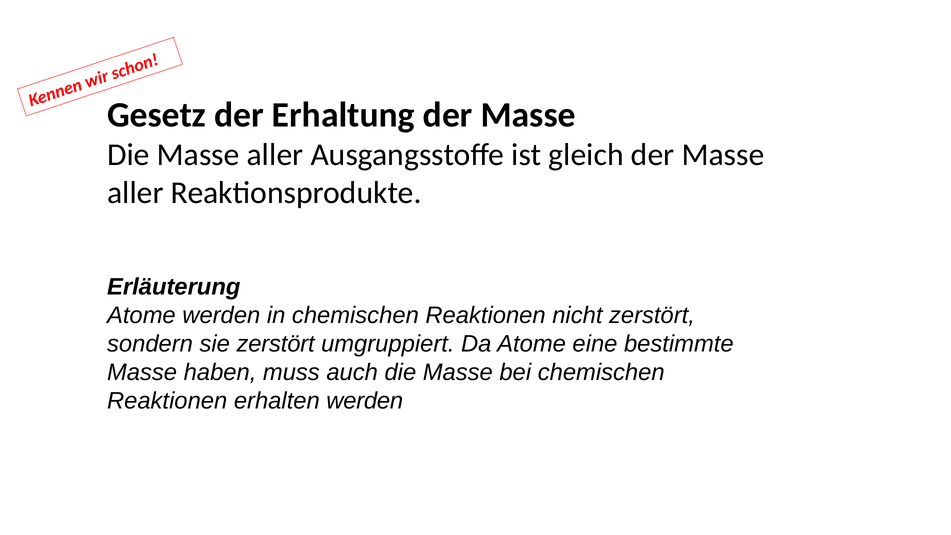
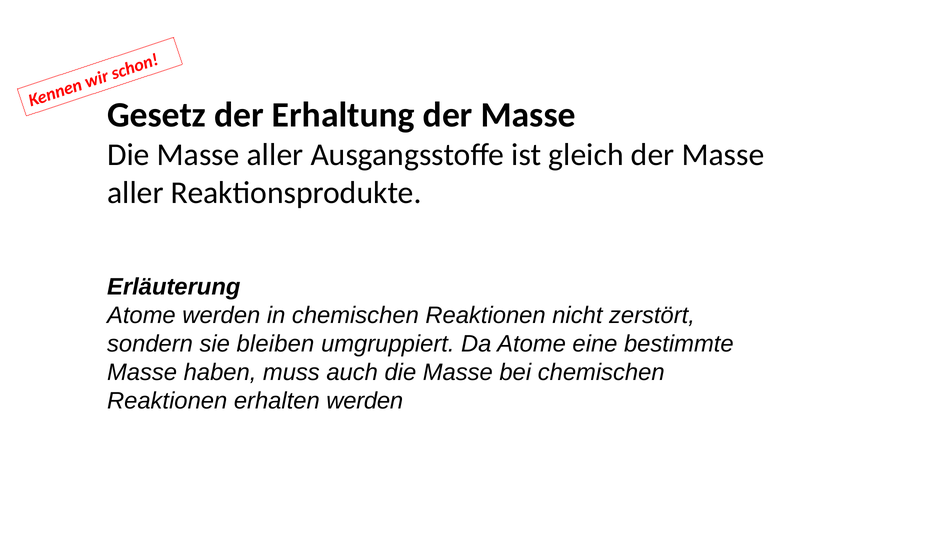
sie zerstört: zerstört -> bleiben
